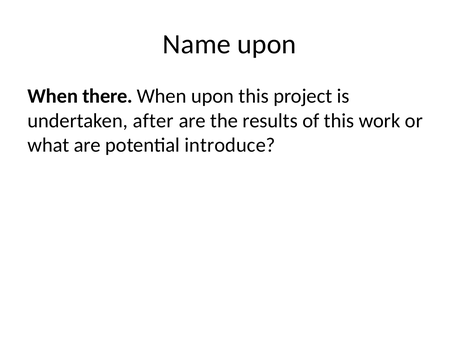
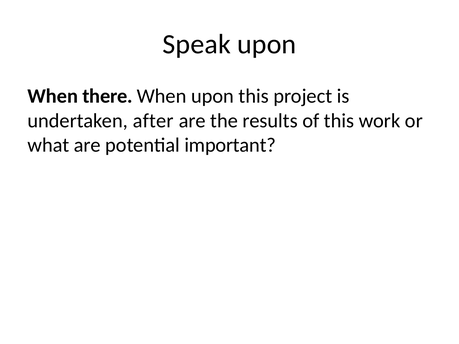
Name: Name -> Speak
introduce: introduce -> important
